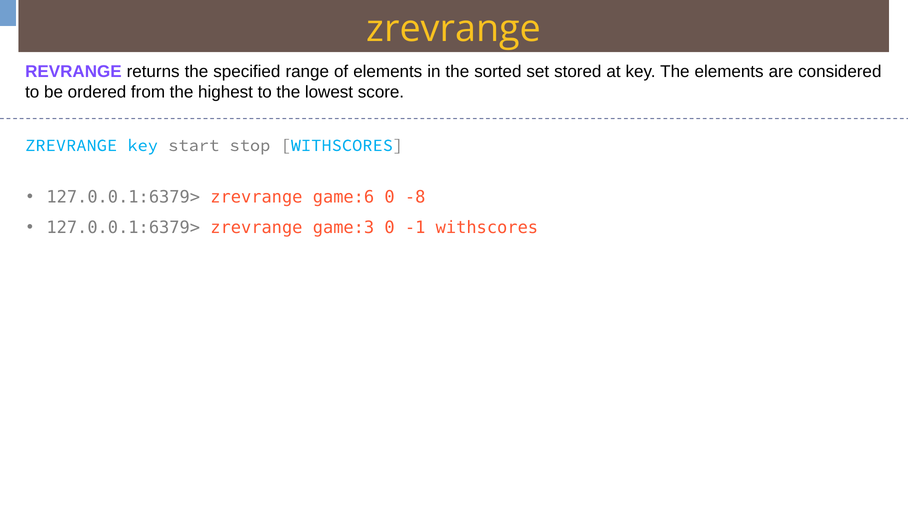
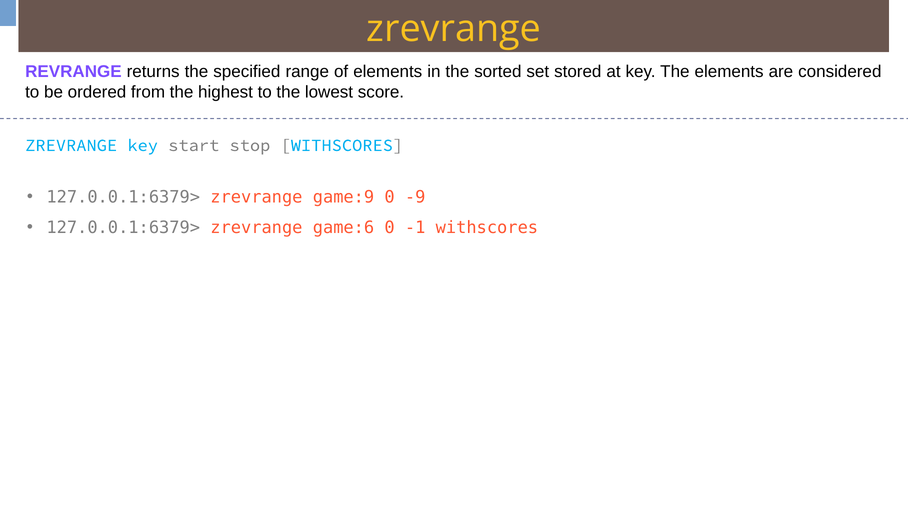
game:6: game:6 -> game:9
-8: -8 -> -9
game:3: game:3 -> game:6
